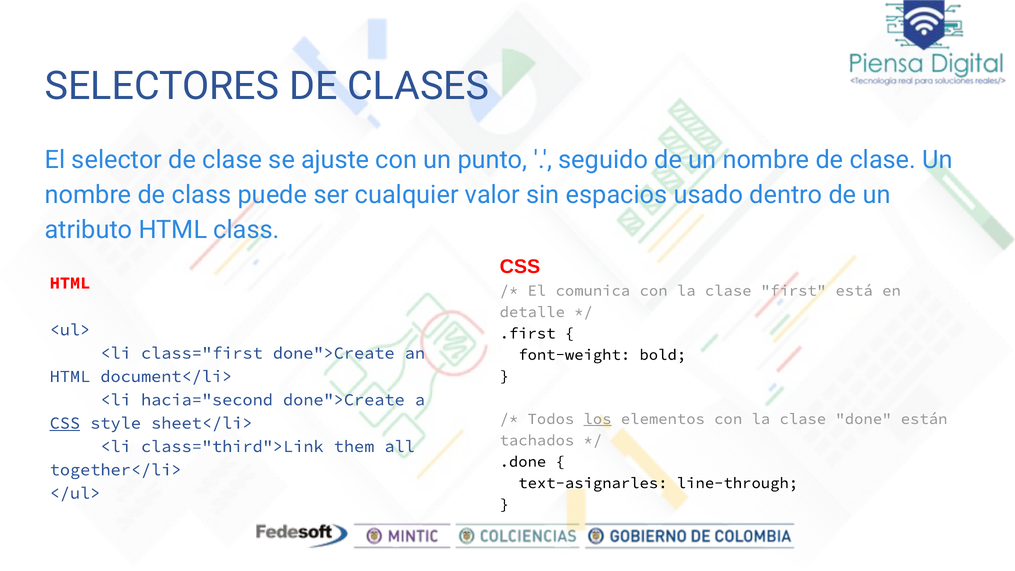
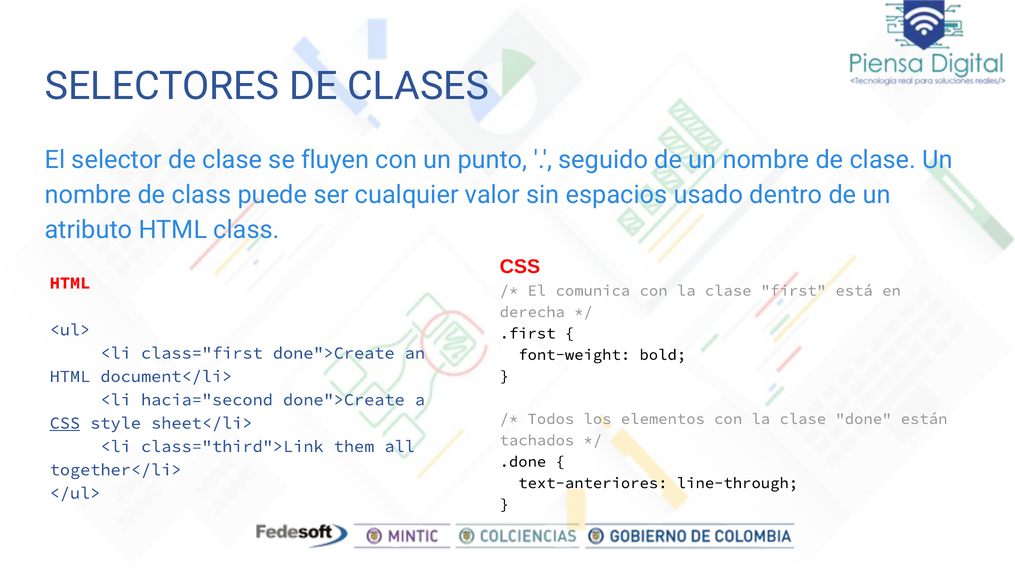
ajuste: ajuste -> fluyen
detalle: detalle -> derecha
los underline: present -> none
text-asignarles: text-asignarles -> text-anteriores
